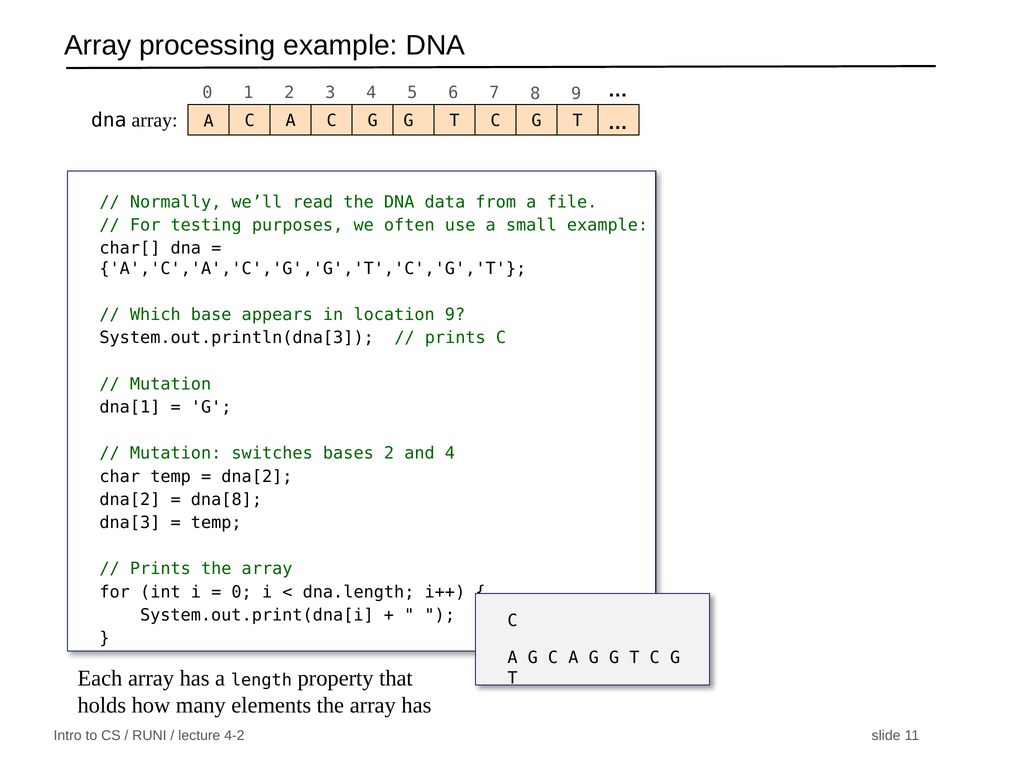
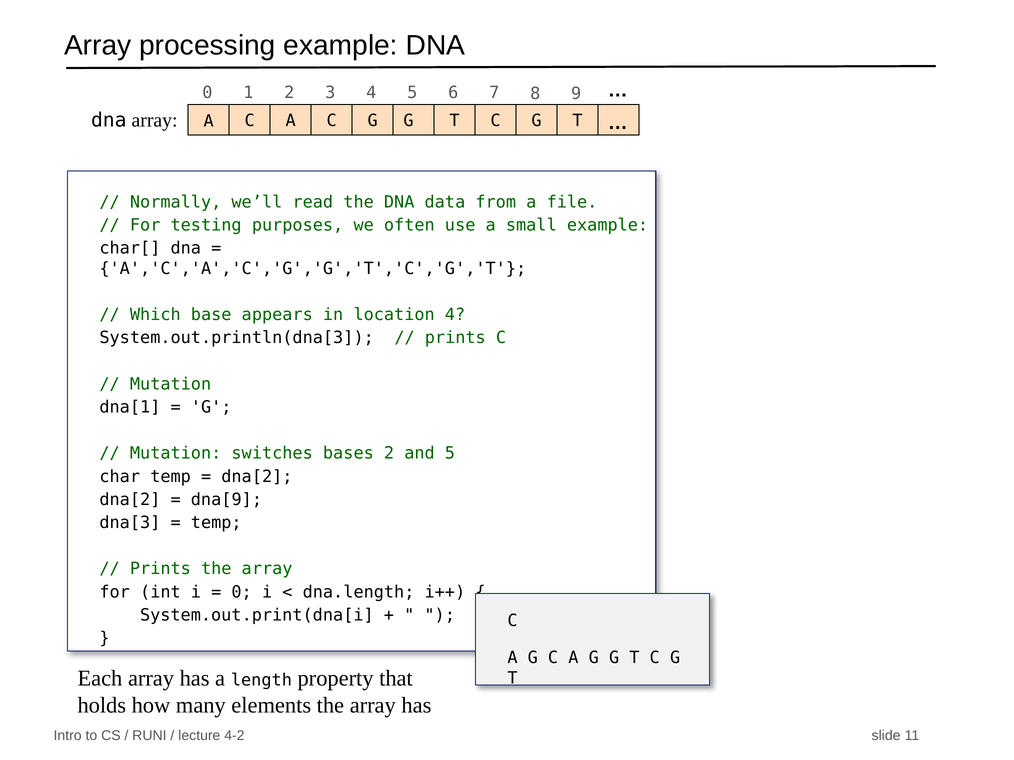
location 9: 9 -> 4
and 4: 4 -> 5
dna[8: dna[8 -> dna[9
